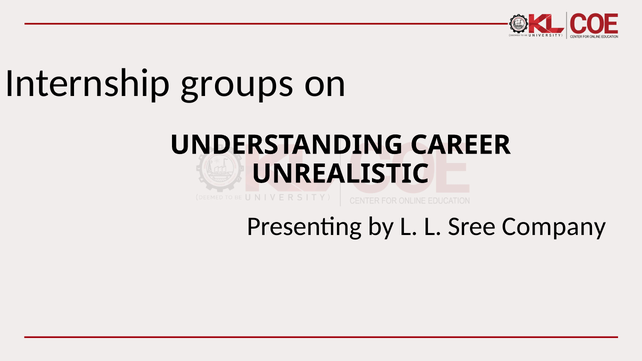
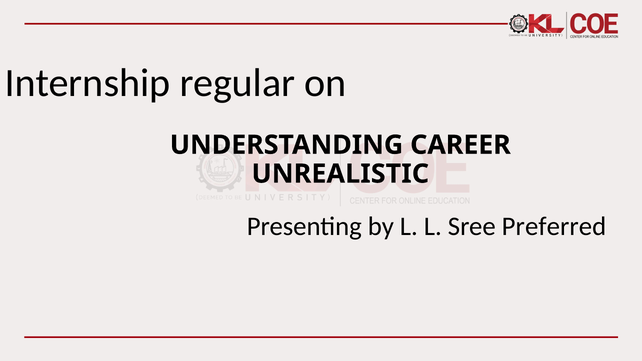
groups: groups -> regular
Company: Company -> Preferred
